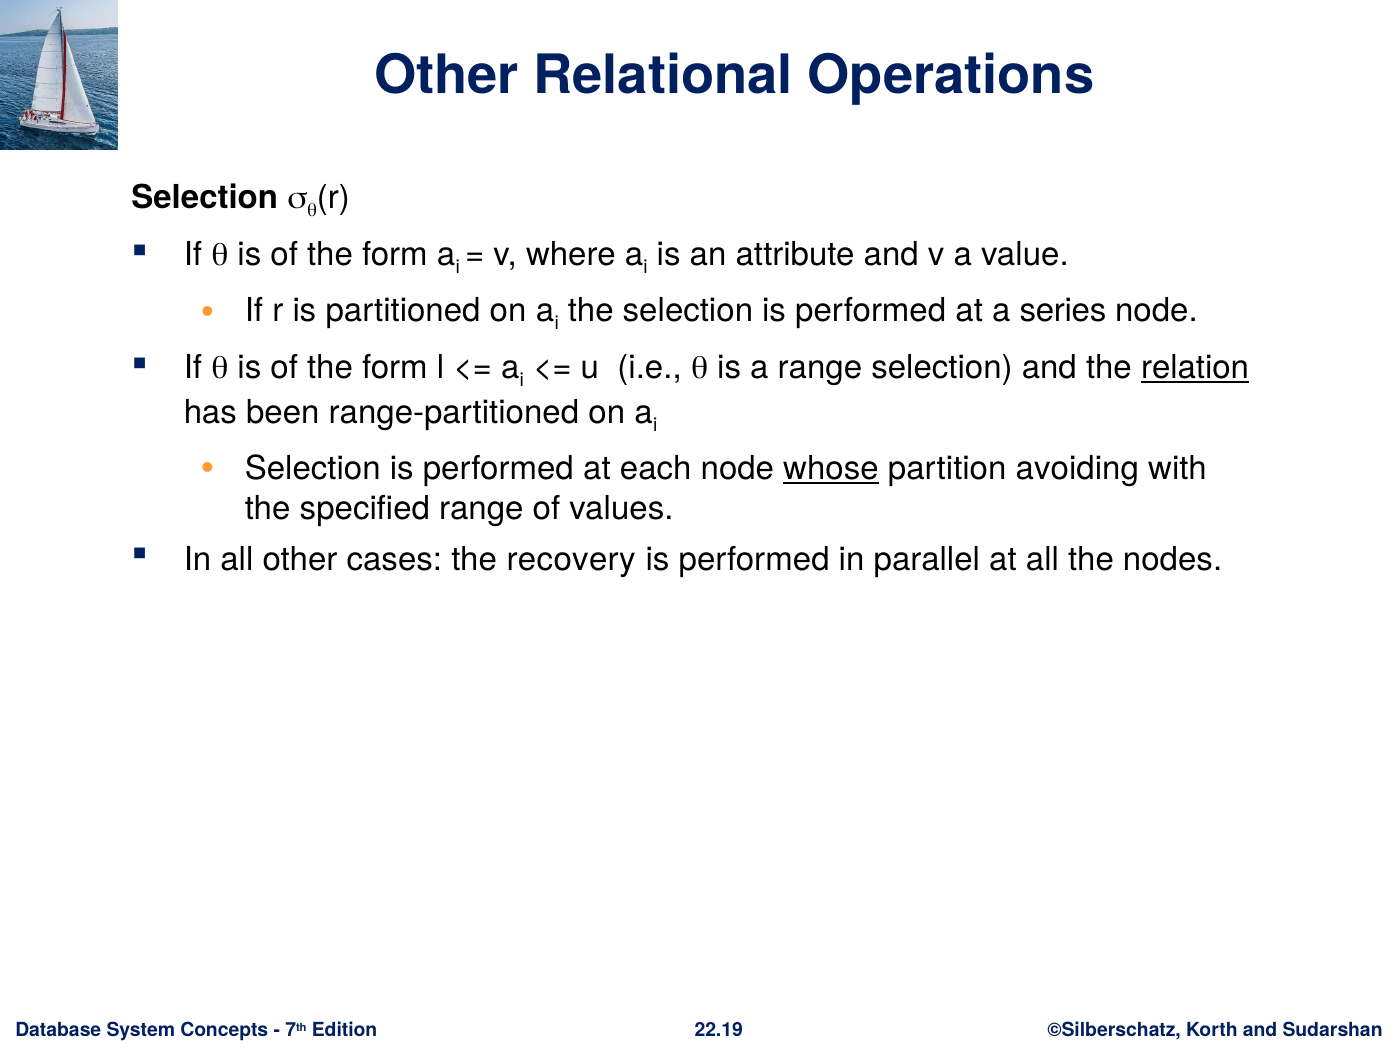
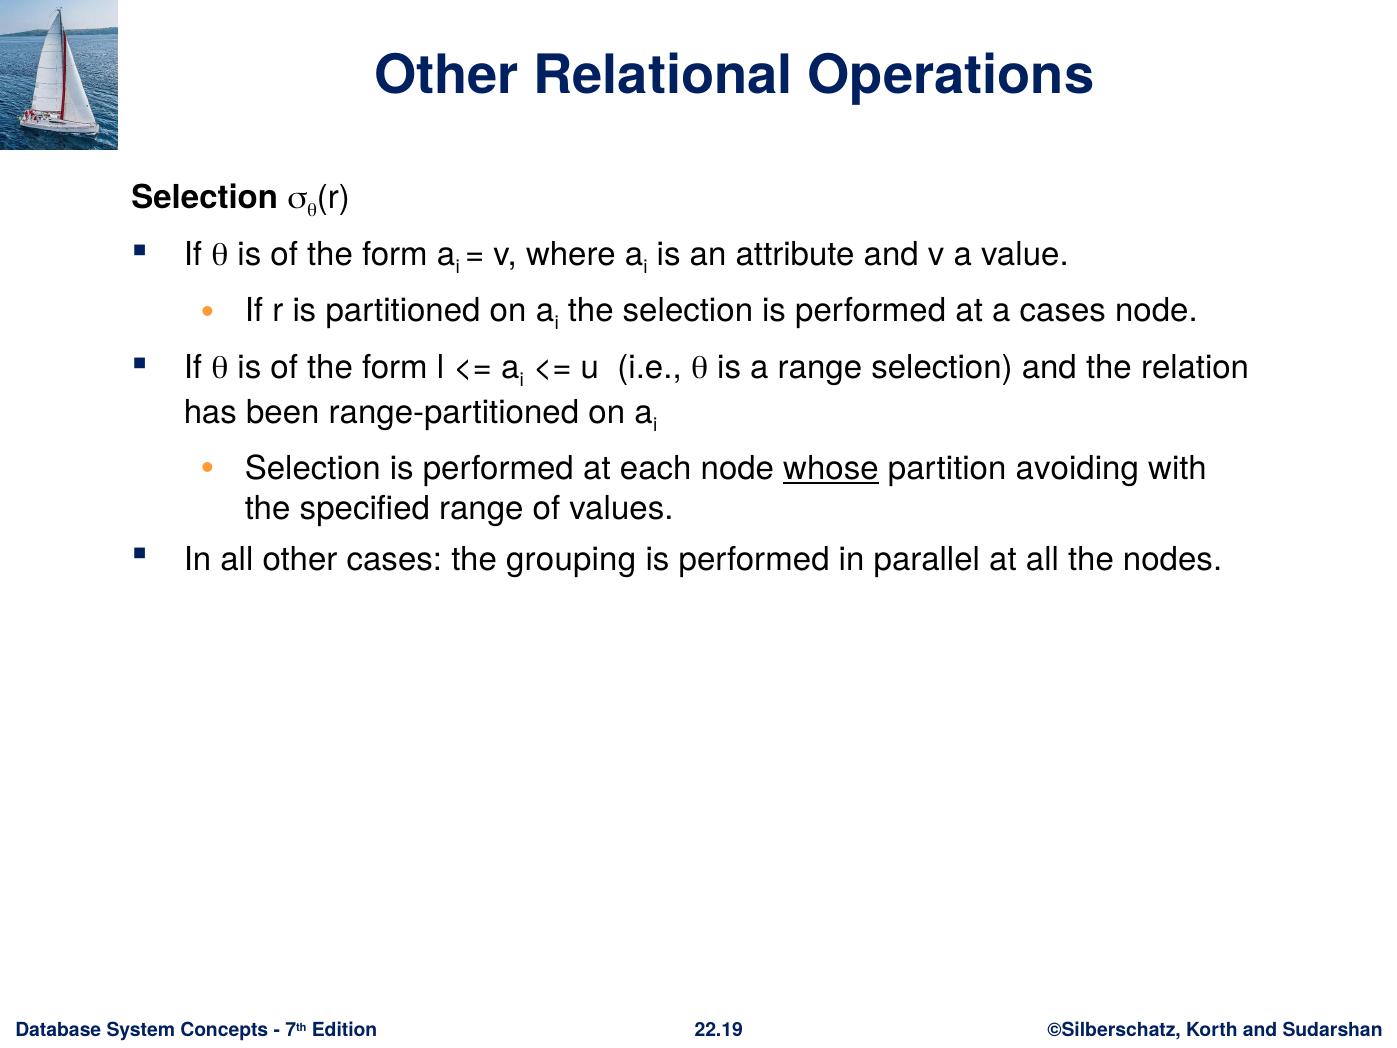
a series: series -> cases
relation underline: present -> none
recovery: recovery -> grouping
